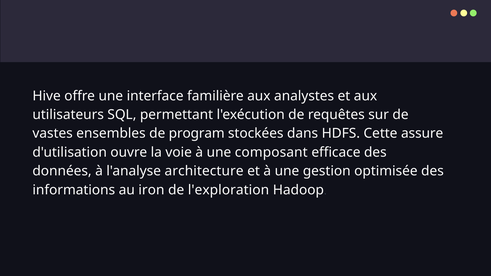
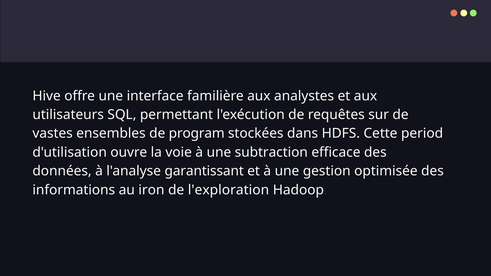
assure: assure -> period
composant: composant -> subtraction
architecture: architecture -> garantissant
